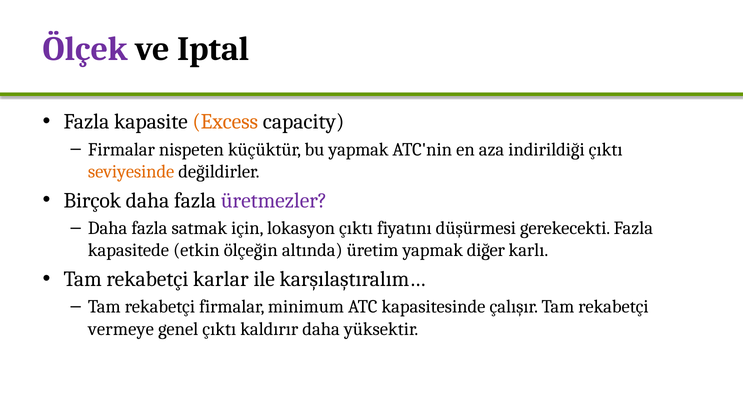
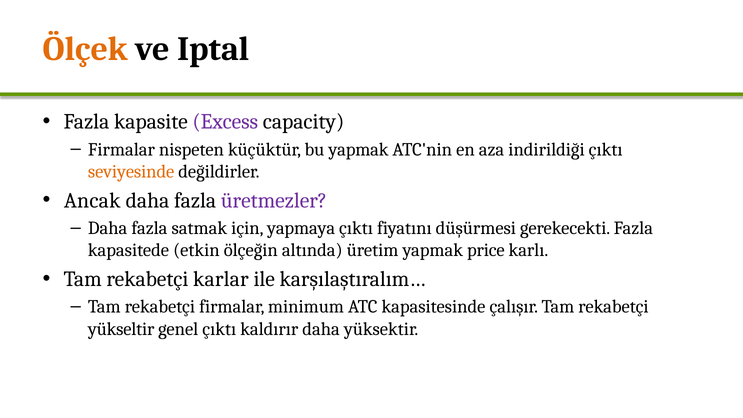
Ölçek colour: purple -> orange
Excess colour: orange -> purple
Birçok: Birçok -> Ancak
lokasyon: lokasyon -> yapmaya
diğer: diğer -> price
vermeye: vermeye -> yükseltir
